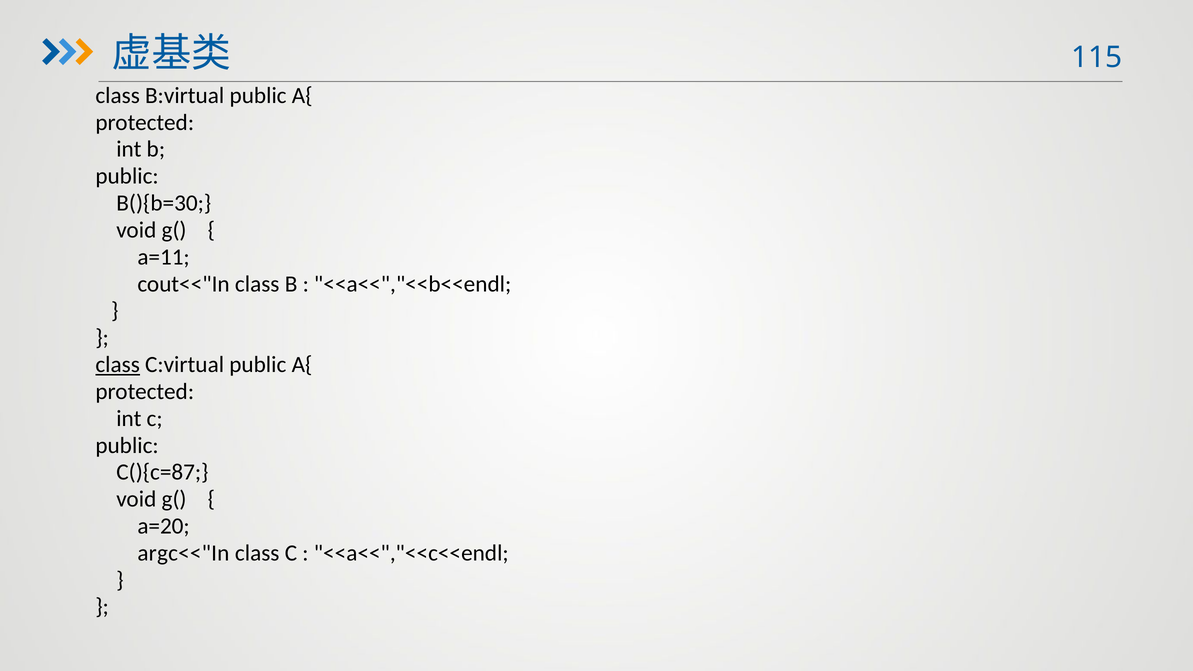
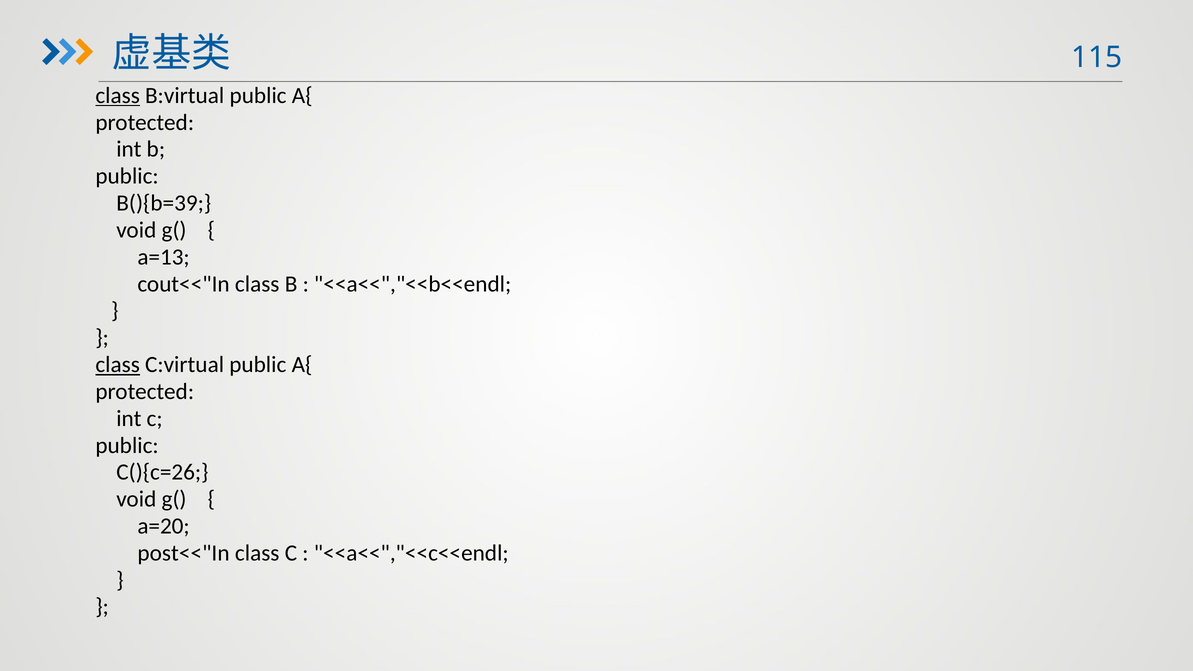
class at (118, 96) underline: none -> present
B(){b=30: B(){b=30 -> B(){b=39
a=11: a=11 -> a=13
C(){c=87: C(){c=87 -> C(){c=26
argc<<"In: argc<<"In -> post<<"In
